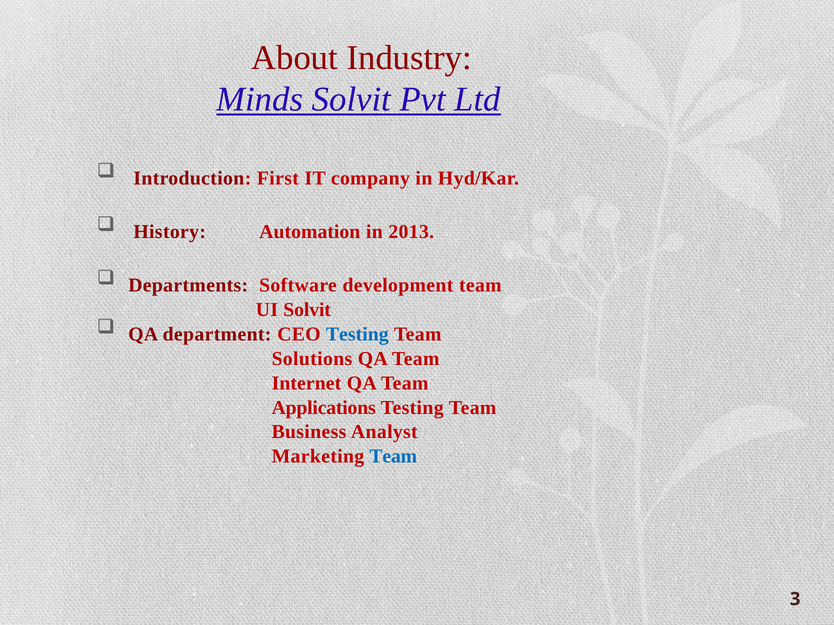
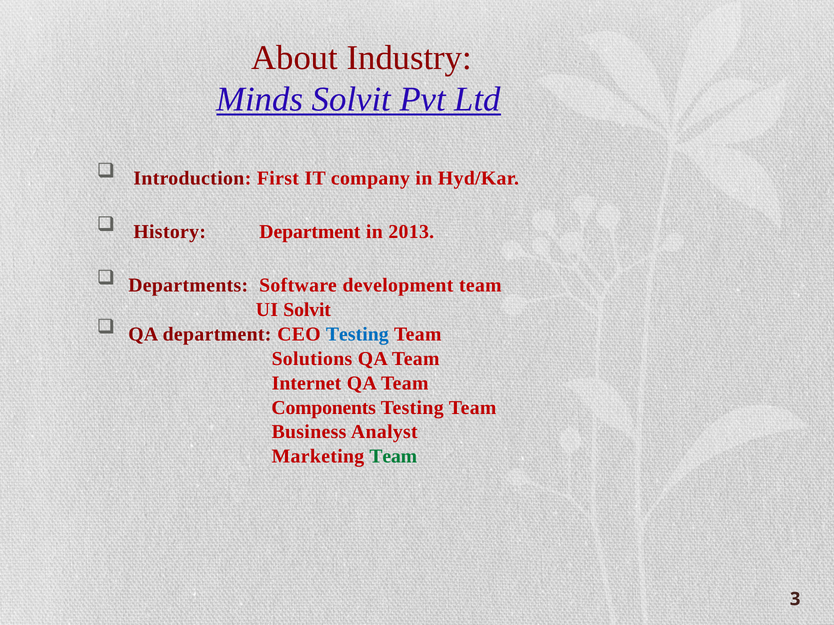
History Automation: Automation -> Department
Applications: Applications -> Components
Team at (393, 457) colour: blue -> green
